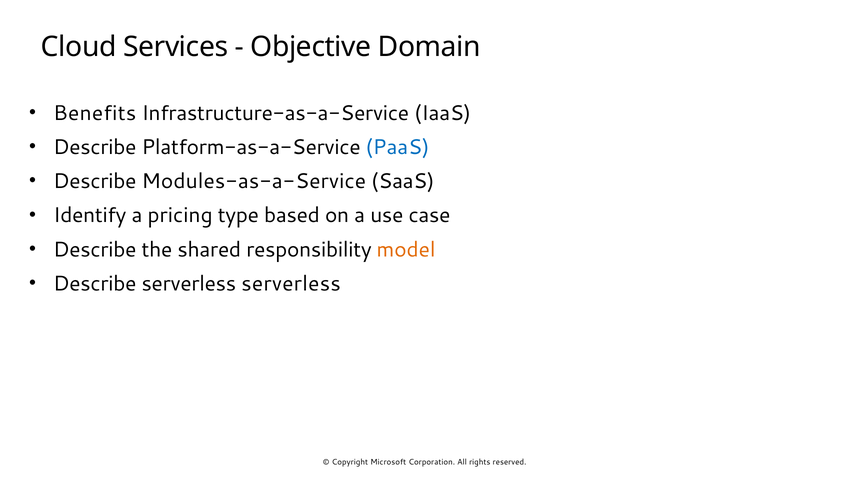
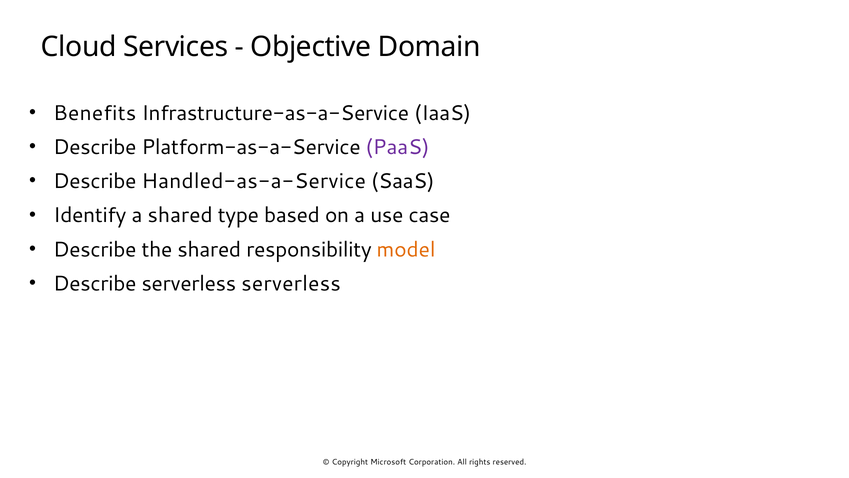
PaaS colour: blue -> purple
Modules-as-a-Service: Modules-as-a-Service -> Handled-as-a-Service
a pricing: pricing -> shared
